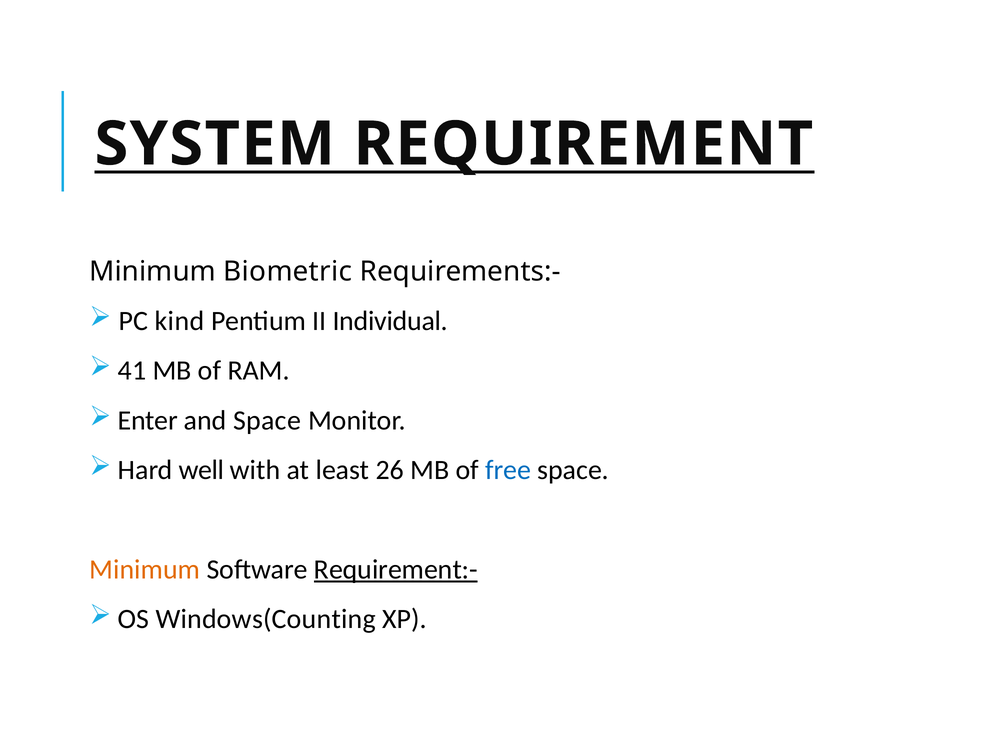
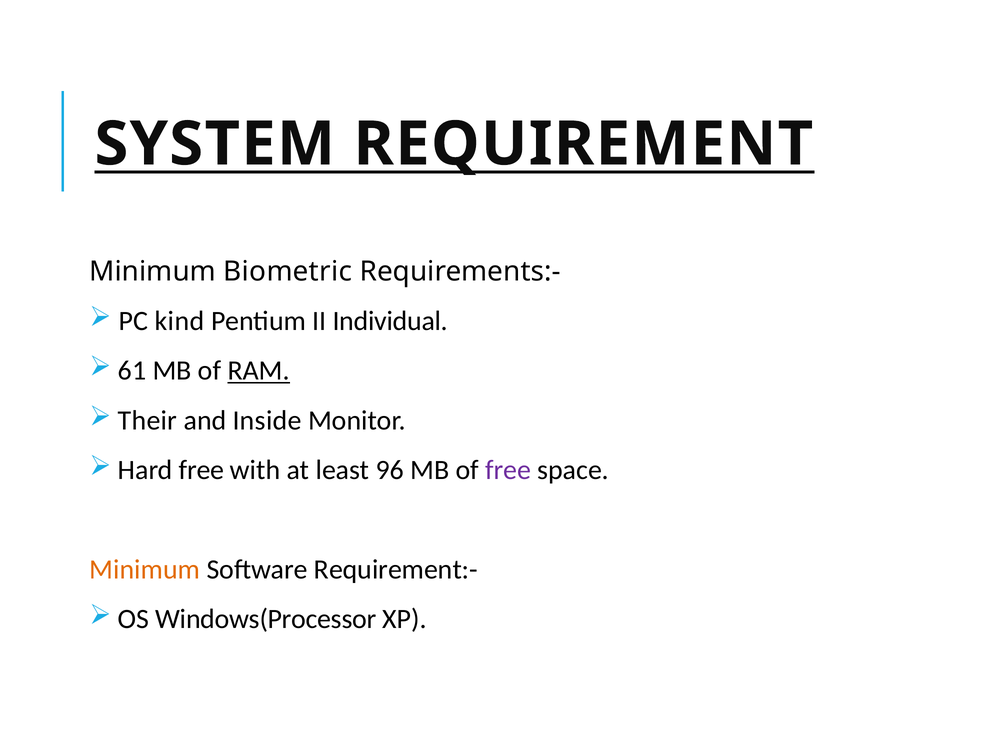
41: 41 -> 61
RAM underline: none -> present
Enter: Enter -> Their
and Space: Space -> Inside
Hard well: well -> free
26: 26 -> 96
free at (508, 470) colour: blue -> purple
Requirement:- underline: present -> none
Windows(Counting: Windows(Counting -> Windows(Processor
